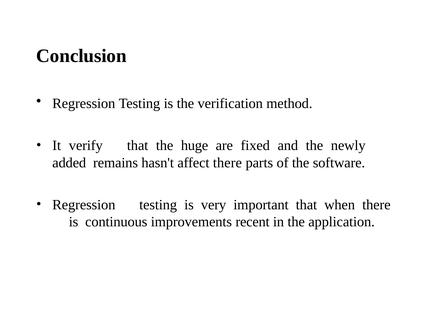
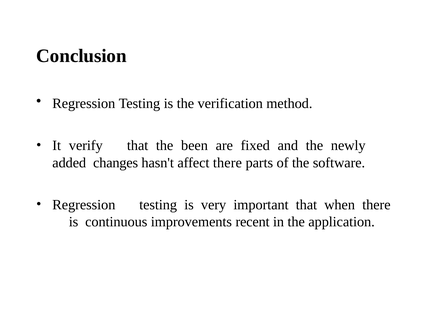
huge: huge -> been
remains: remains -> changes
